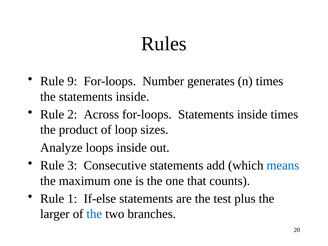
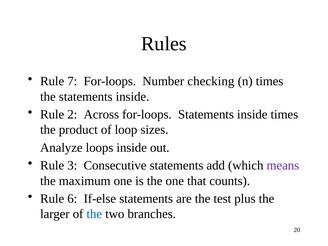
9: 9 -> 7
generates: generates -> checking
means colour: blue -> purple
1: 1 -> 6
